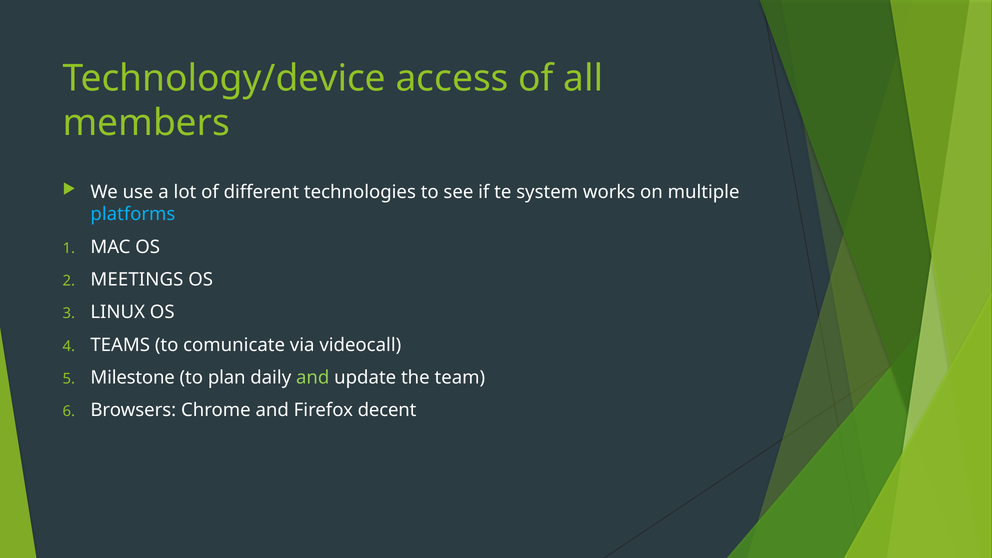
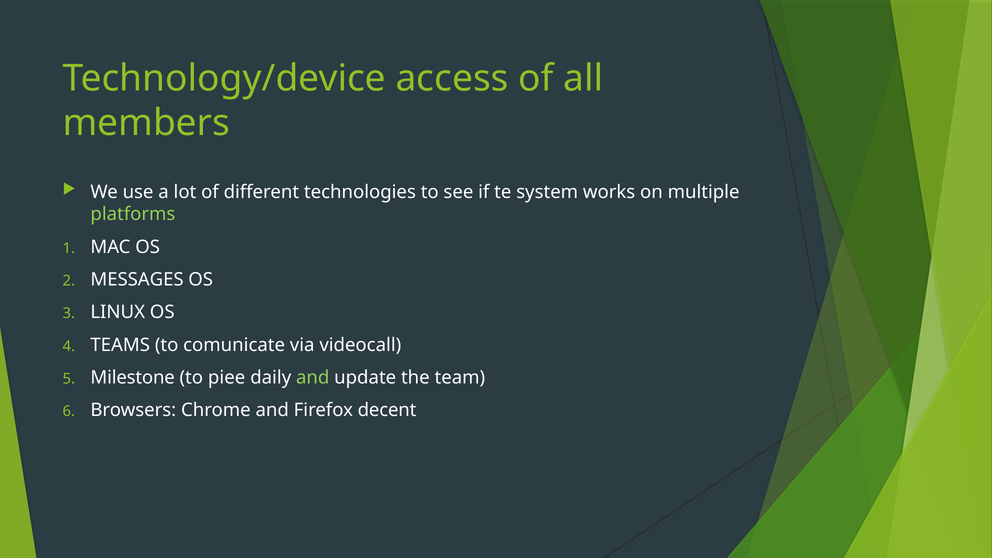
platforms colour: light blue -> light green
MEETINGS: MEETINGS -> MESSAGES
plan: plan -> piee
